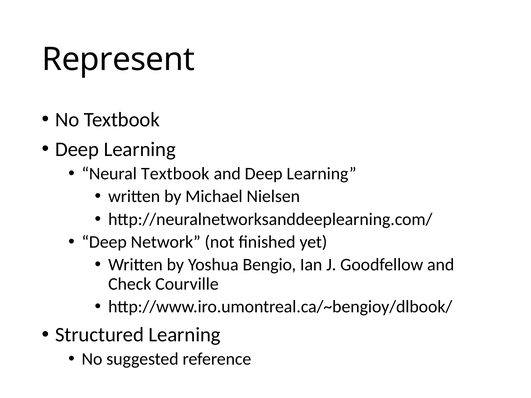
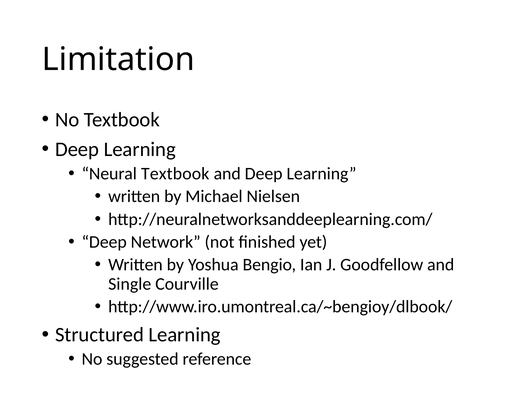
Represent: Represent -> Limitation
Check: Check -> Single
